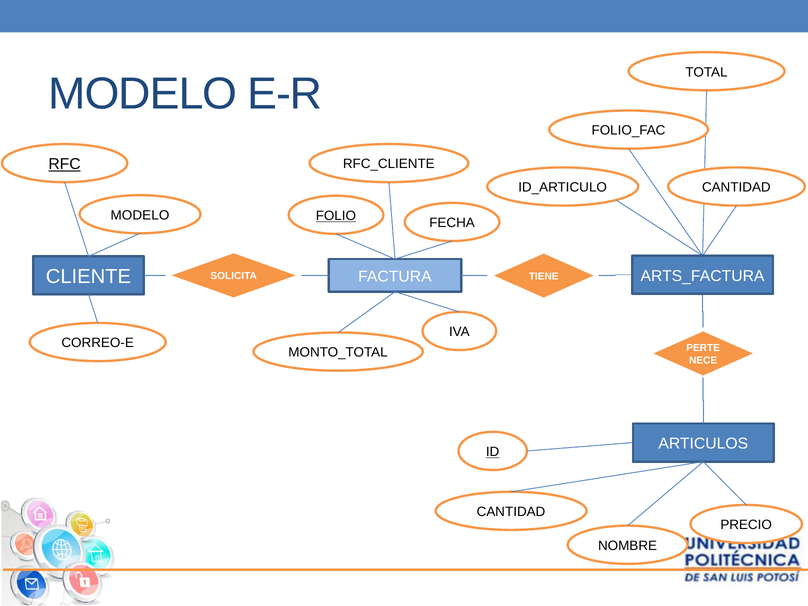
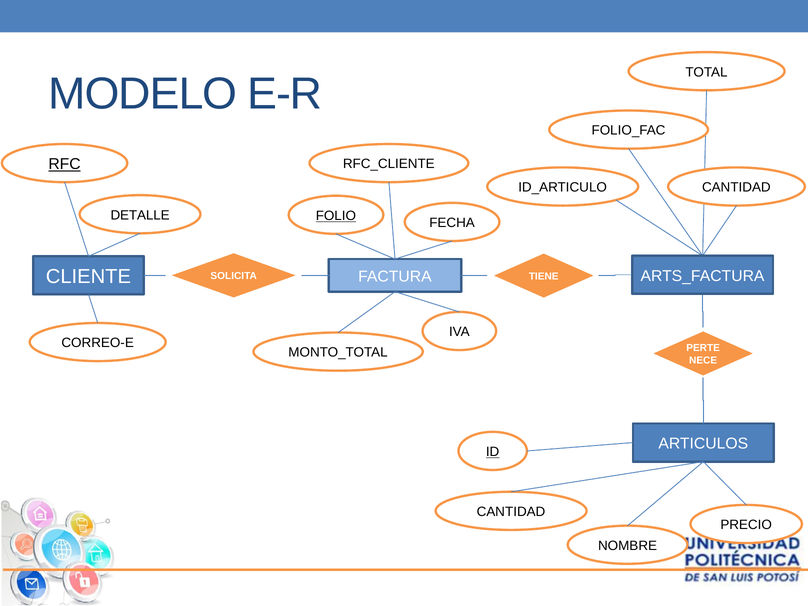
MODELO at (140, 215): MODELO -> DETALLE
